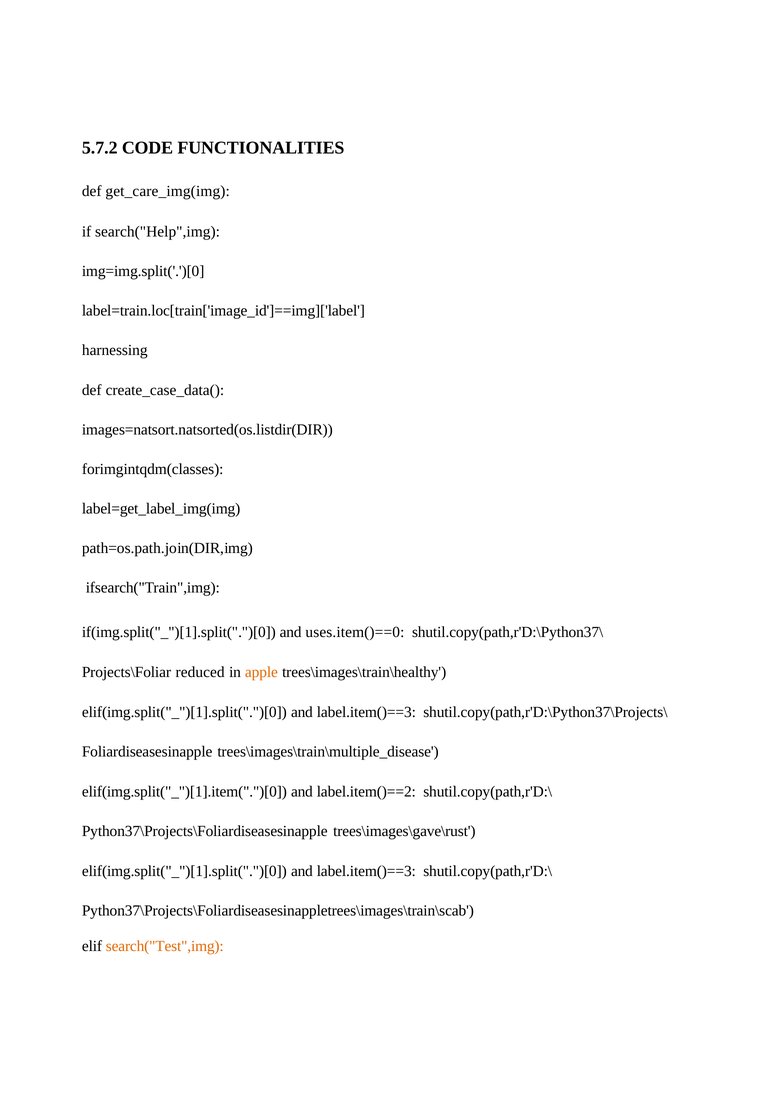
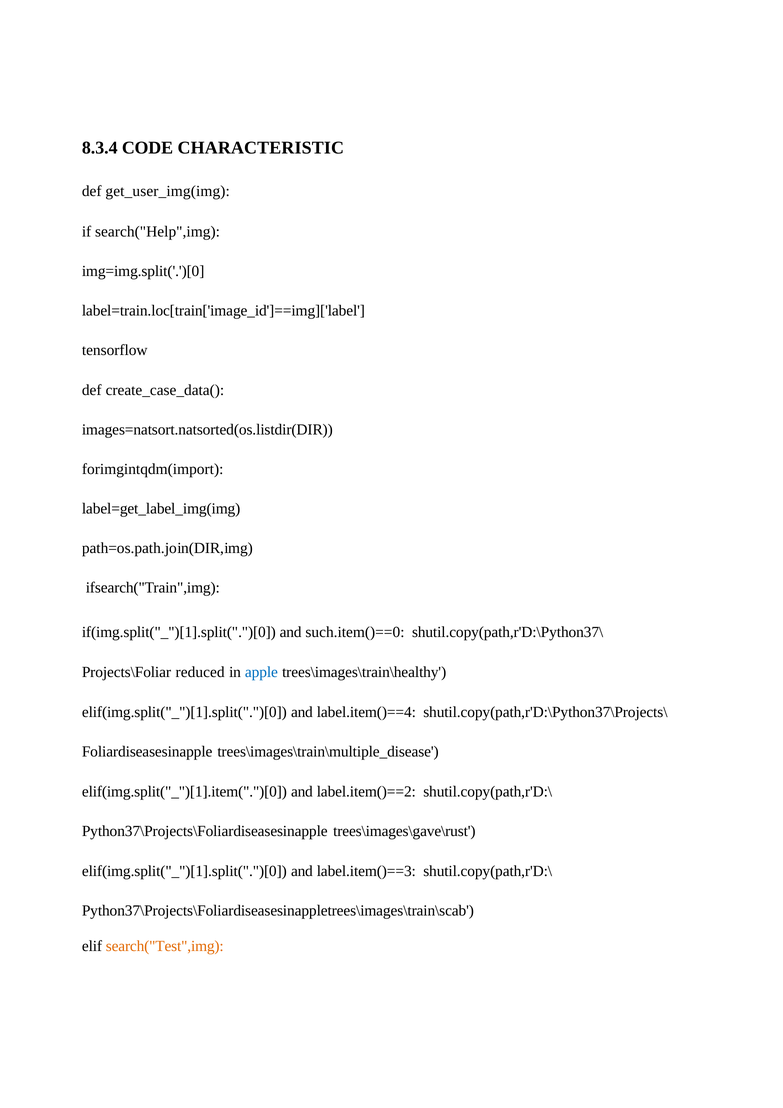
5.7.2: 5.7.2 -> 8.3.4
FUNCTIONALITIES: FUNCTIONALITIES -> CHARACTERISTIC
get_care_img(img: get_care_img(img -> get_user_img(img
harnessing: harnessing -> tensorflow
forimgintqdm(classes: forimgintqdm(classes -> forimgintqdm(import
uses.item()==0: uses.item()==0 -> such.item()==0
apple colour: orange -> blue
label.item()==3 at (366, 712): label.item()==3 -> label.item()==4
